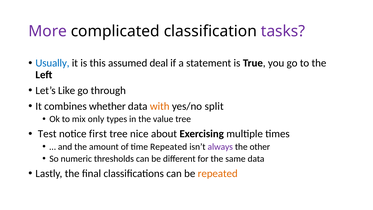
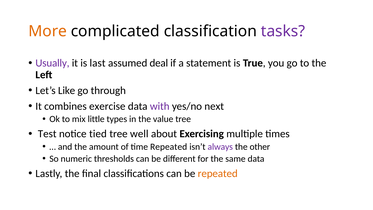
More colour: purple -> orange
Usually colour: blue -> purple
this: this -> last
whether: whether -> exercise
with colour: orange -> purple
split: split -> next
only: only -> little
first: first -> tied
nice: nice -> well
